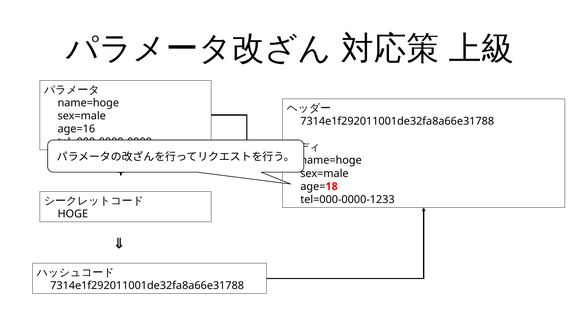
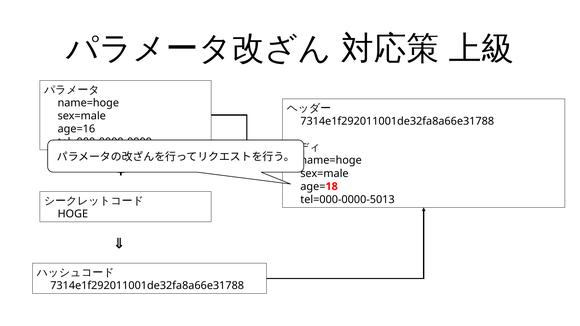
tel=000-0000-1233: tel=000-0000-1233 -> tel=000-0000-5013
